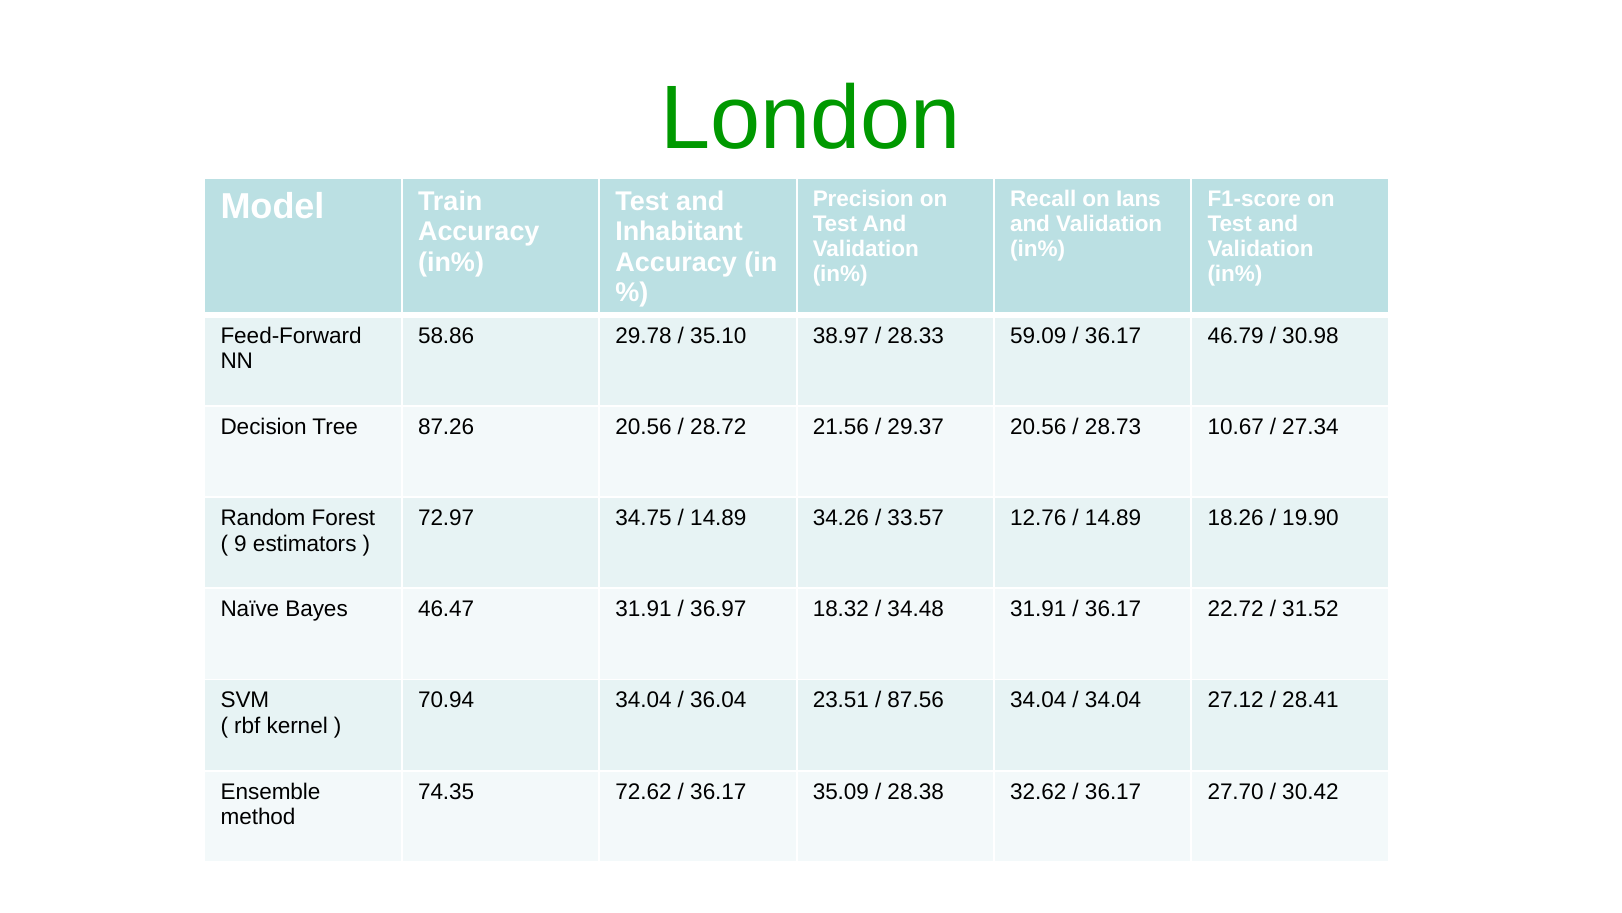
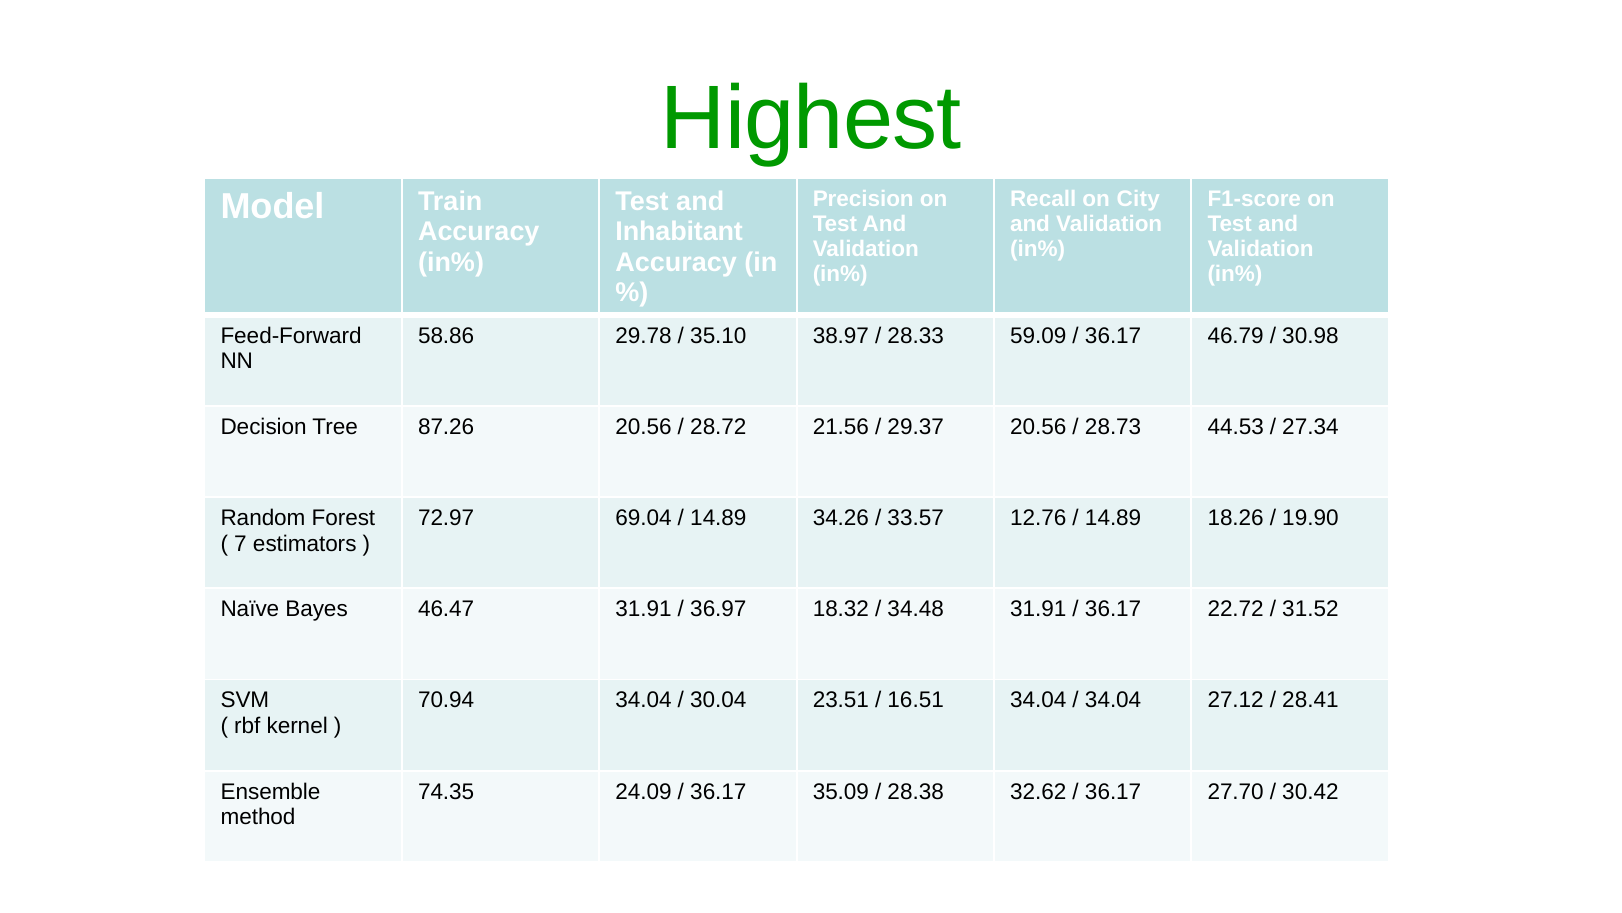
London: London -> Highest
Ians: Ians -> City
10.67: 10.67 -> 44.53
34.75: 34.75 -> 69.04
9: 9 -> 7
36.04: 36.04 -> 30.04
87.56: 87.56 -> 16.51
72.62: 72.62 -> 24.09
